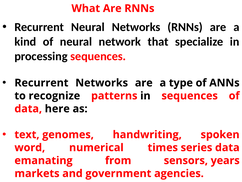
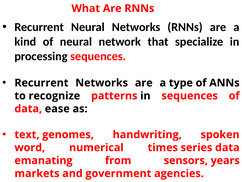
here: here -> ease
